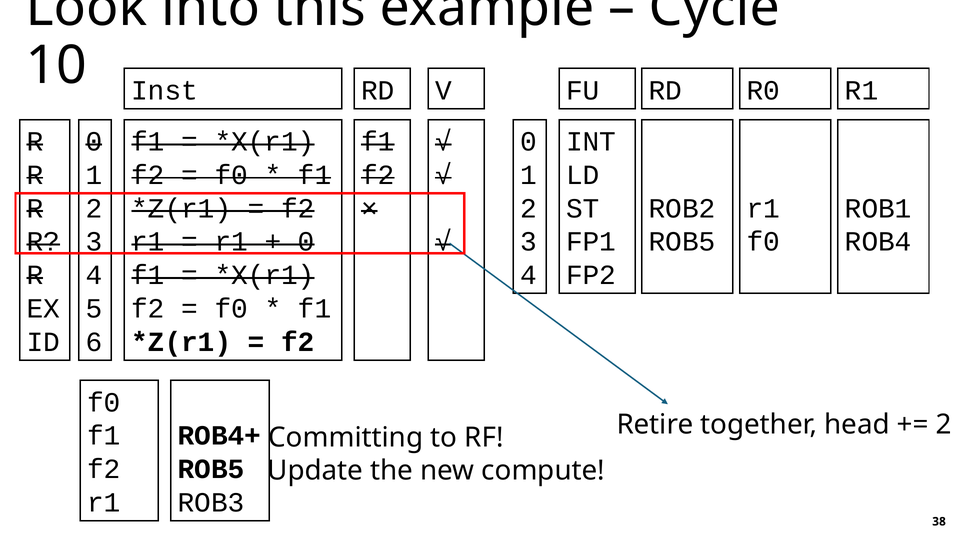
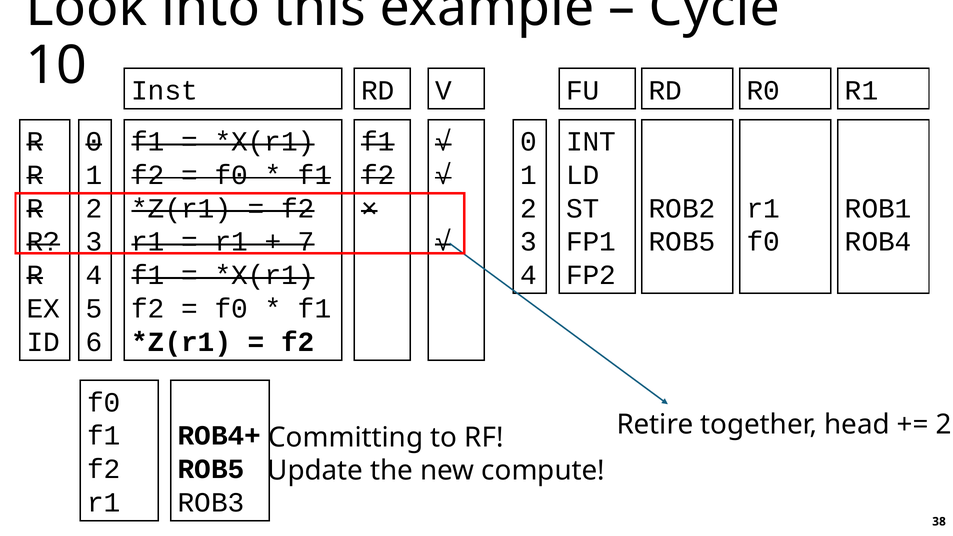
0 at (306, 242): 0 -> 7
